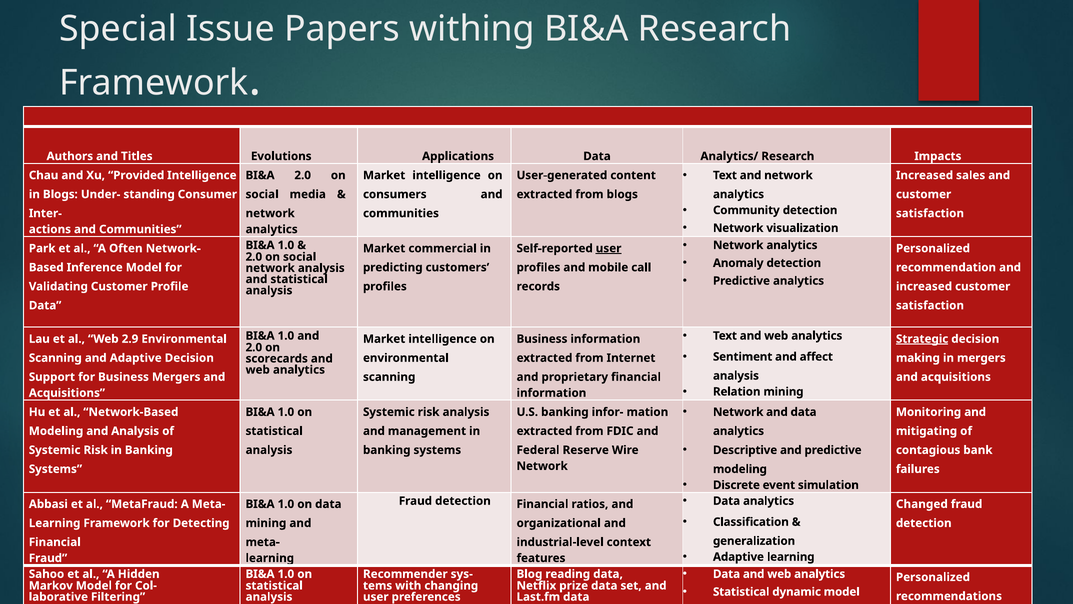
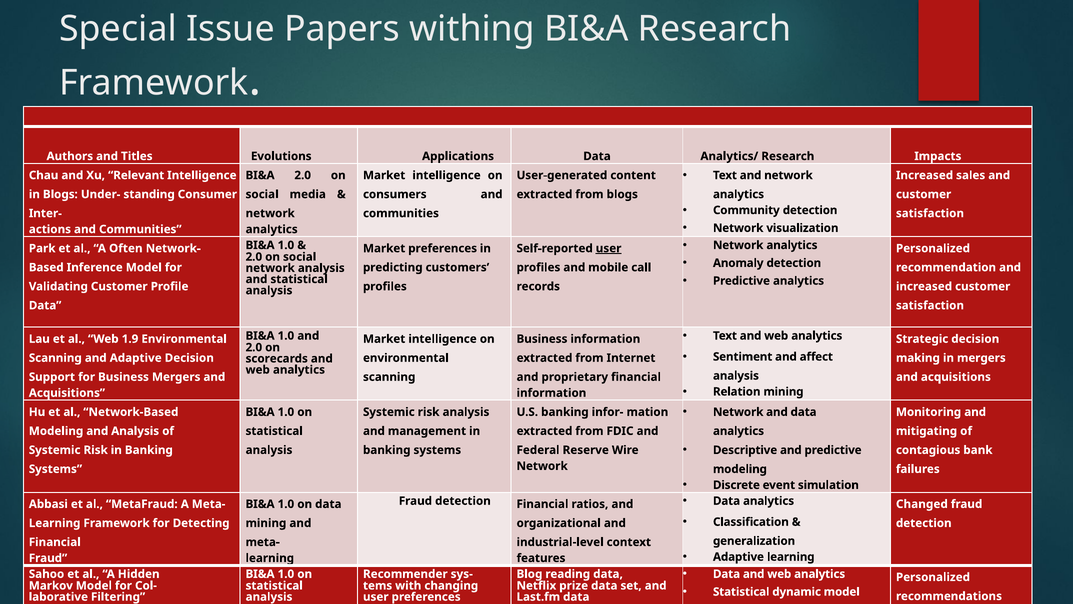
Provided: Provided -> Relevant
Market commercial: commercial -> preferences
2.9: 2.9 -> 1.9
Strategic underline: present -> none
